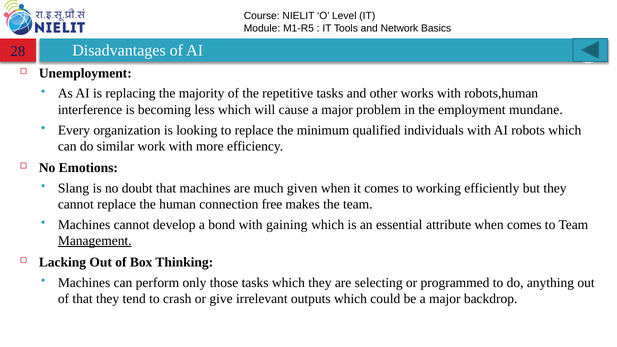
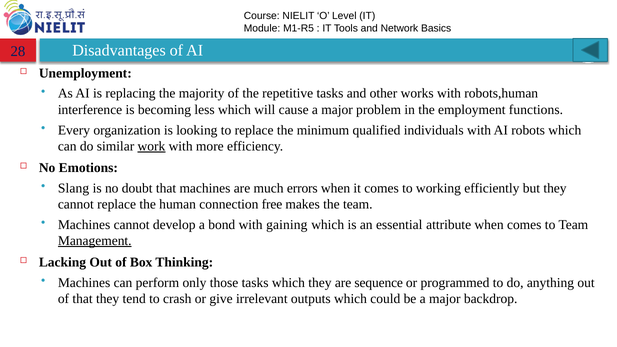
mundane: mundane -> functions
work underline: none -> present
given: given -> errors
selecting: selecting -> sequence
